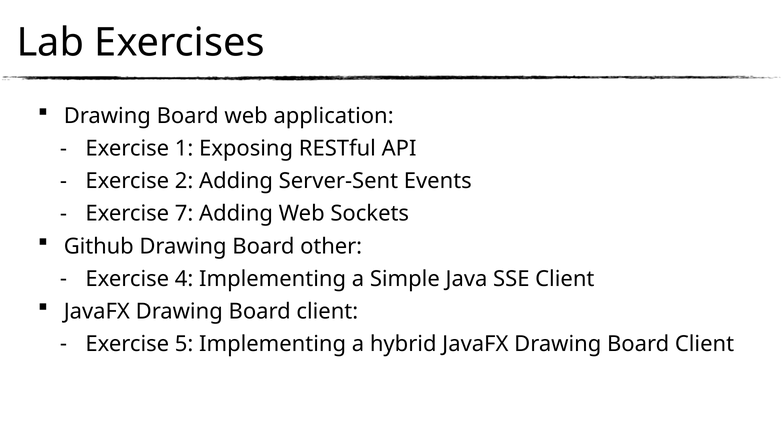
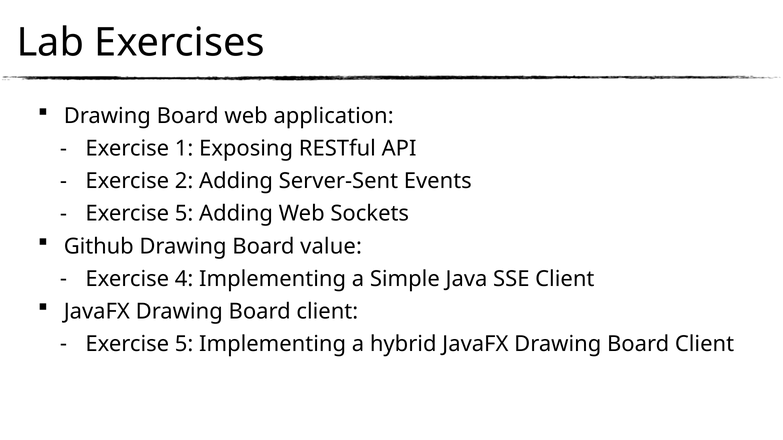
7 at (184, 214): 7 -> 5
other: other -> value
